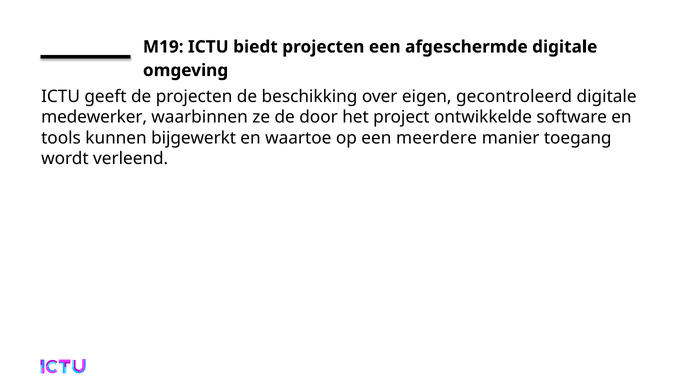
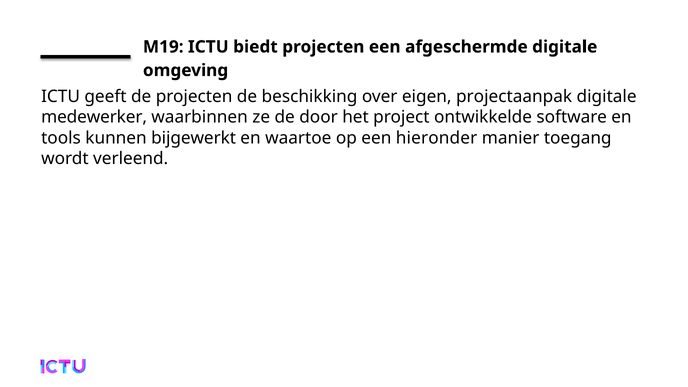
gecontroleerd: gecontroleerd -> projectaanpak
meerdere: meerdere -> hieronder
